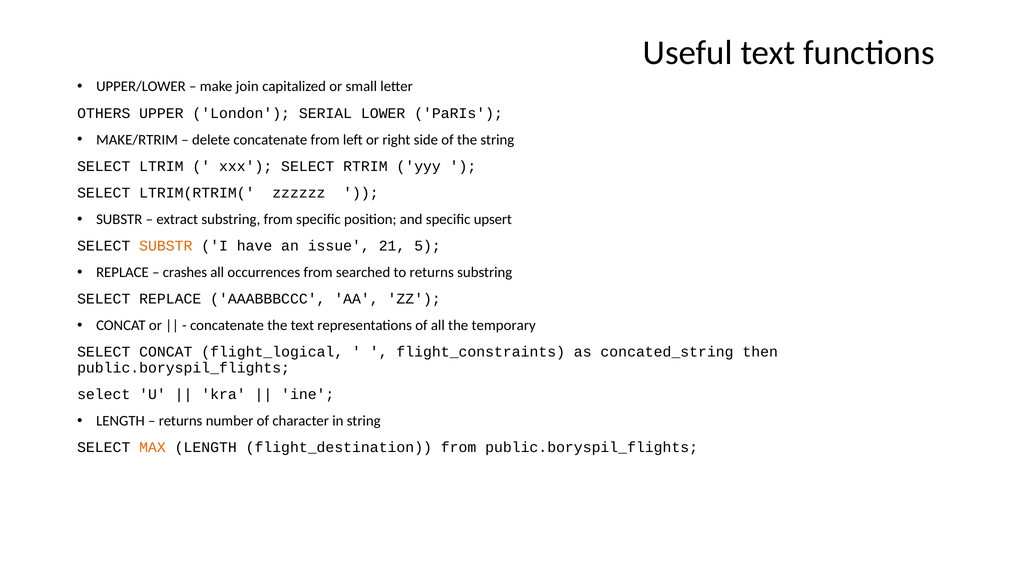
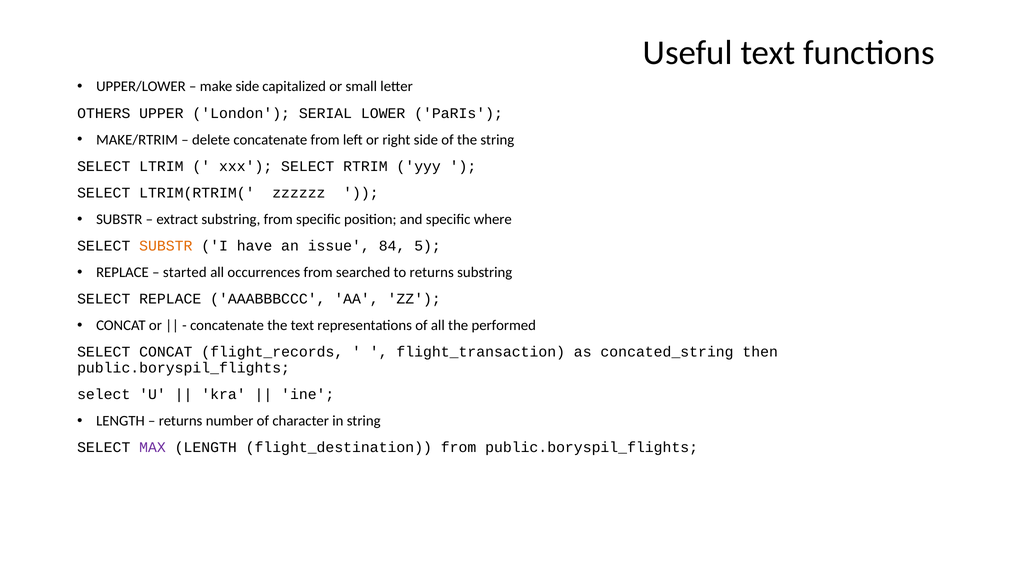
make join: join -> side
upsert: upsert -> where
21: 21 -> 84
crashes: crashes -> started
temporary: temporary -> performed
flight_logical: flight_logical -> flight_records
flight_constraints: flight_constraints -> flight_transaction
MAX colour: orange -> purple
